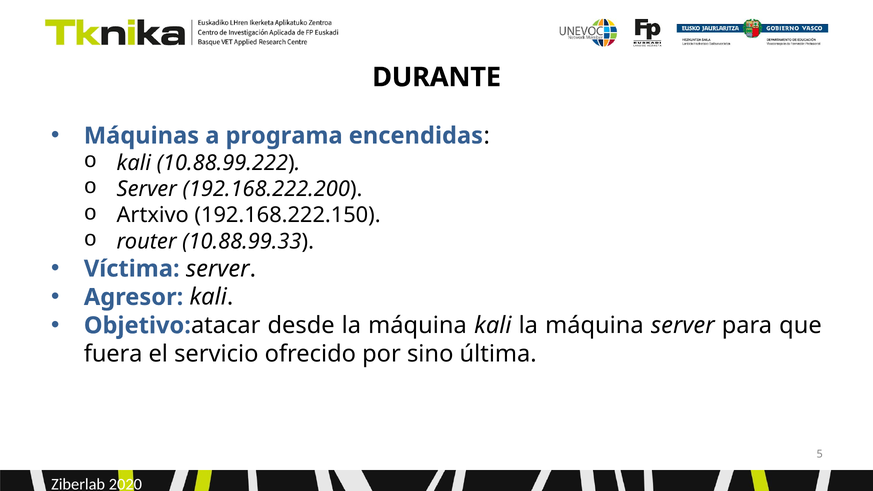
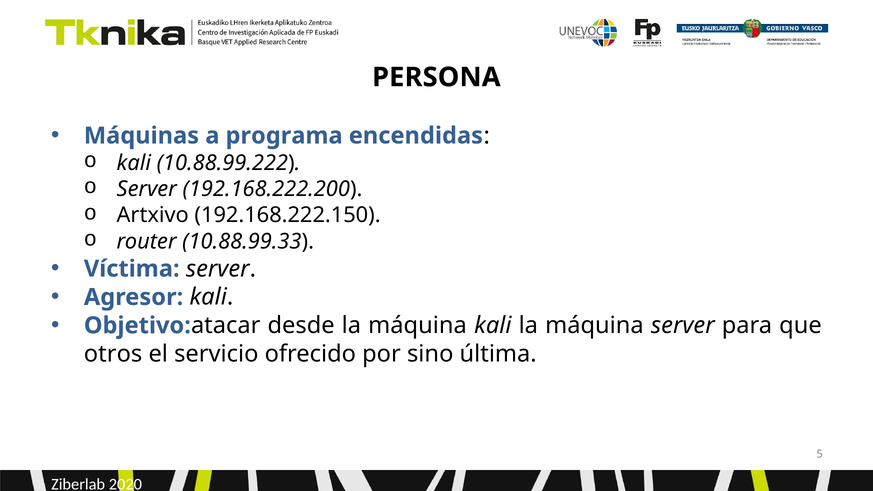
DURANTE: DURANTE -> PERSONA
fuera: fuera -> otros
